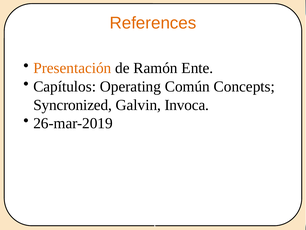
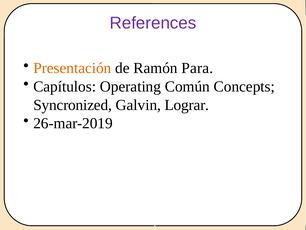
References colour: orange -> purple
Ente: Ente -> Para
Invoca: Invoca -> Lograr
